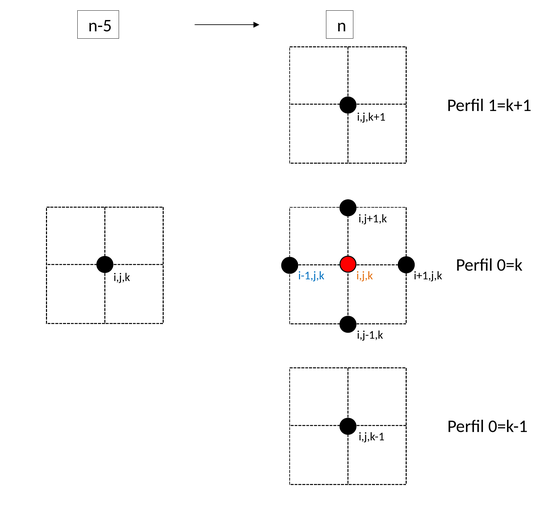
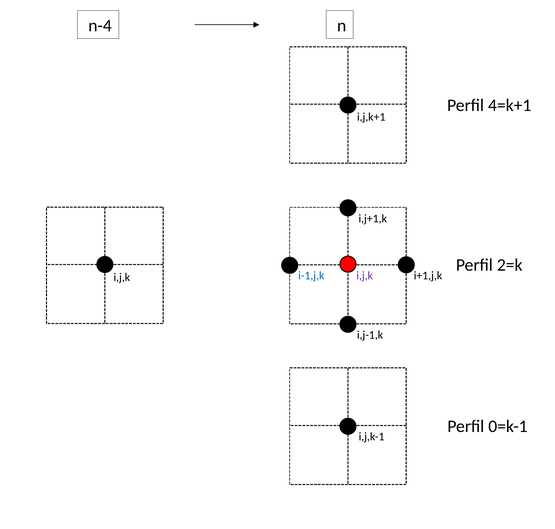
n-5: n-5 -> n-4
1=k+1: 1=k+1 -> 4=k+1
0=k: 0=k -> 2=k
i,j,k at (365, 275) colour: orange -> purple
